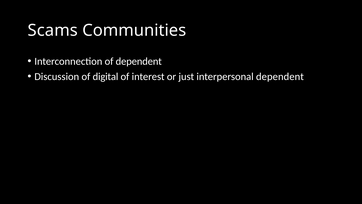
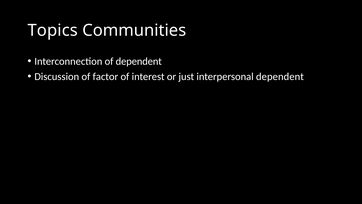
Scams: Scams -> Topics
digital: digital -> factor
